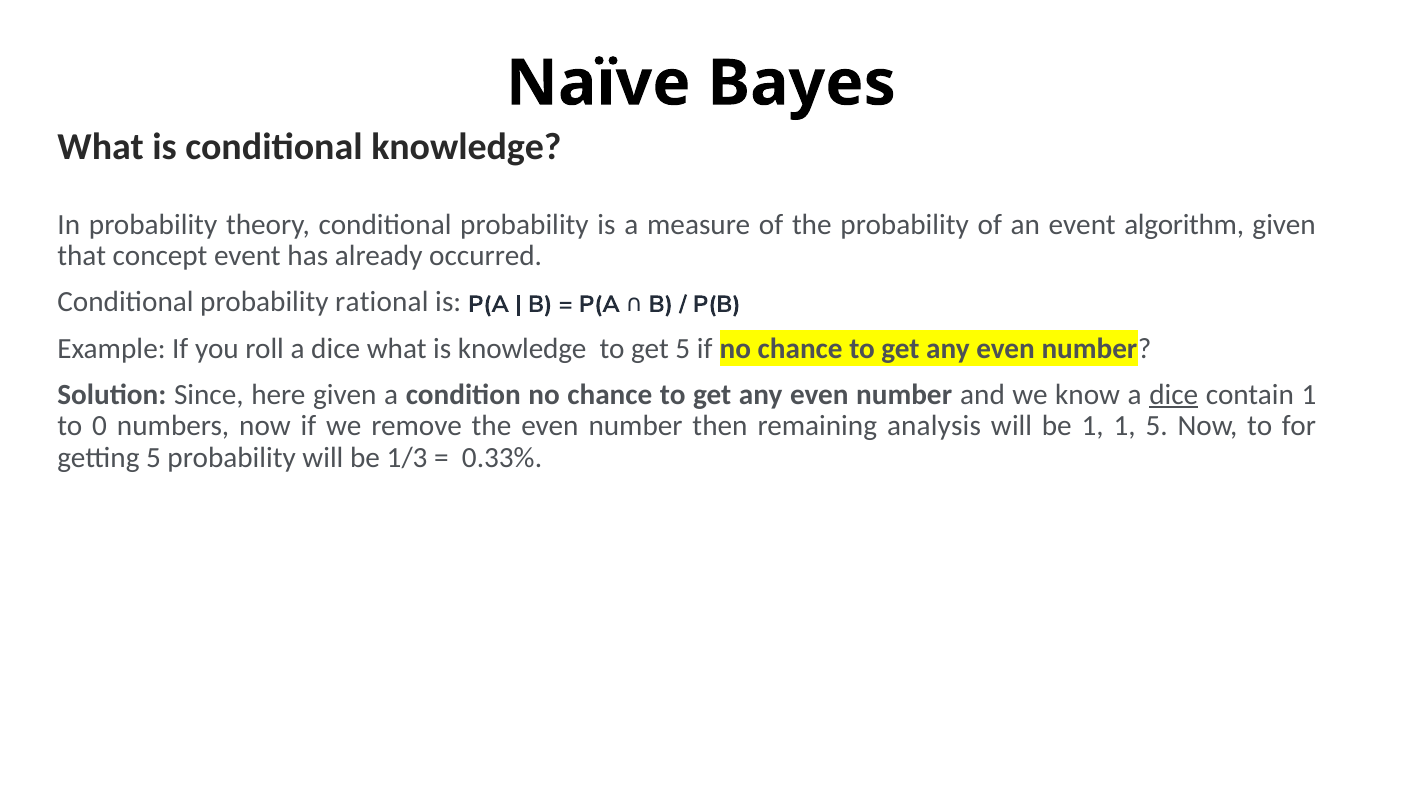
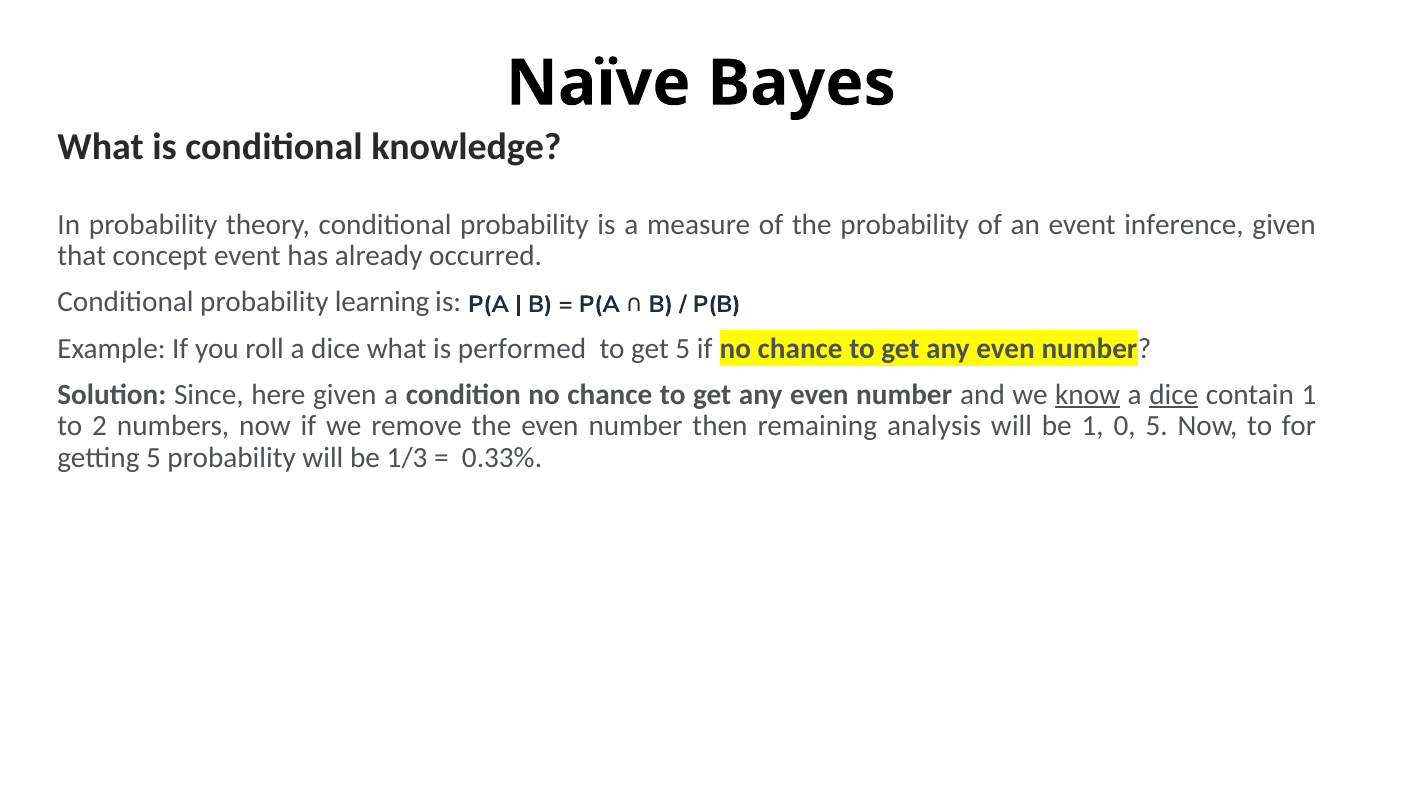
algorithm: algorithm -> inference
rational: rational -> learning
is knowledge: knowledge -> performed
know underline: none -> present
0: 0 -> 2
1 1: 1 -> 0
